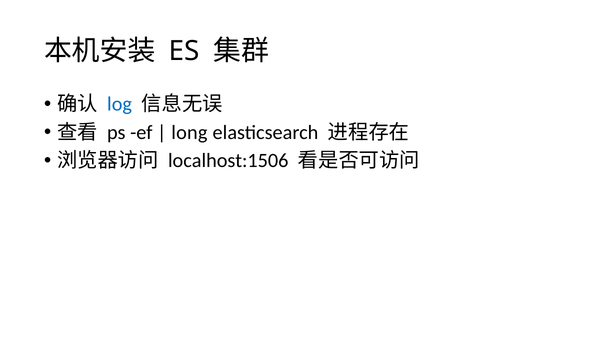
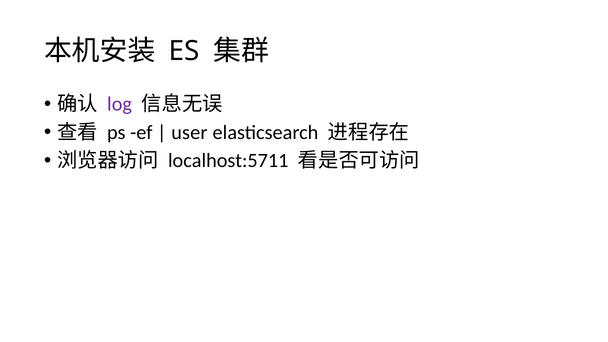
log colour: blue -> purple
long: long -> user
localhost:1506: localhost:1506 -> localhost:5711
